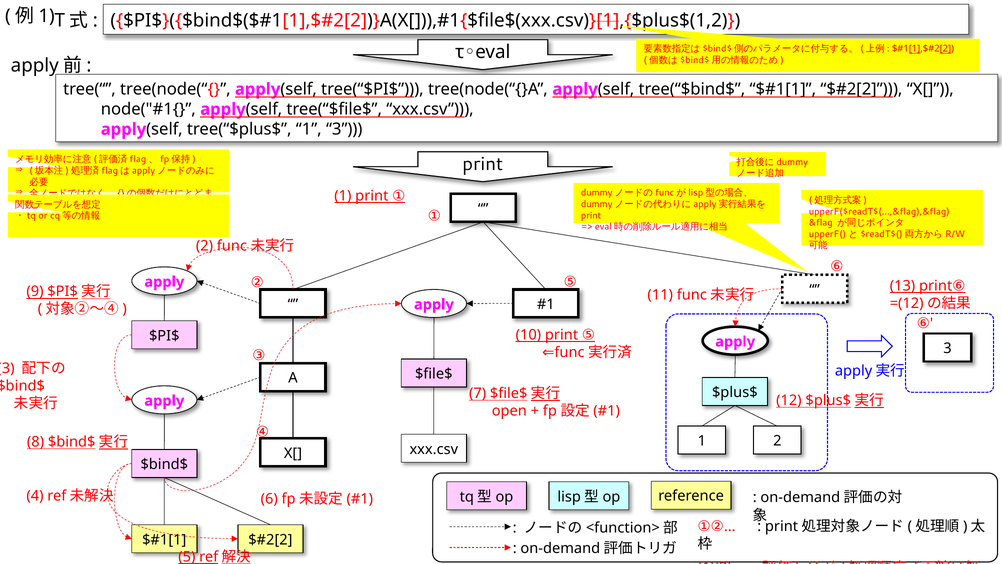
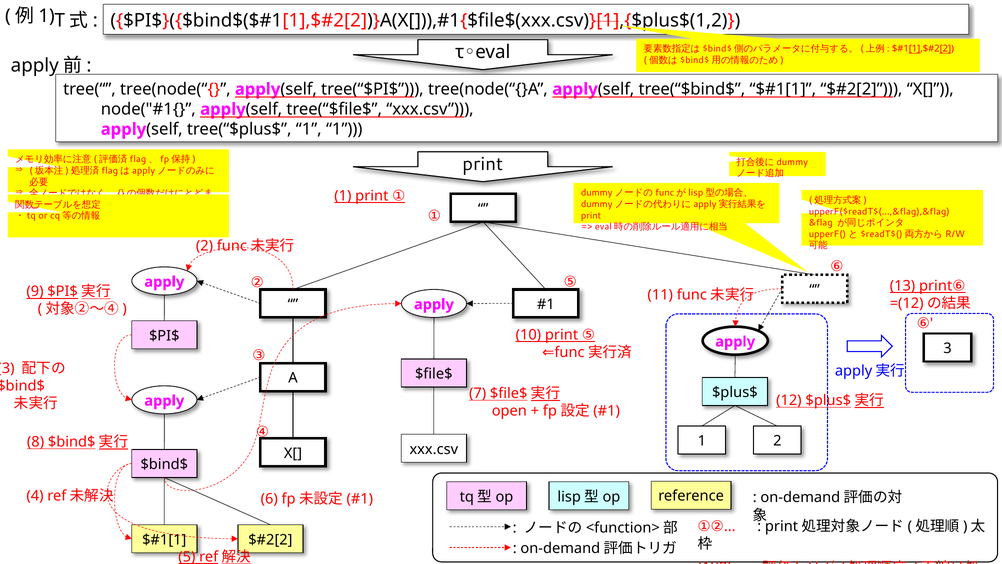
1 3: 3 -> 1
